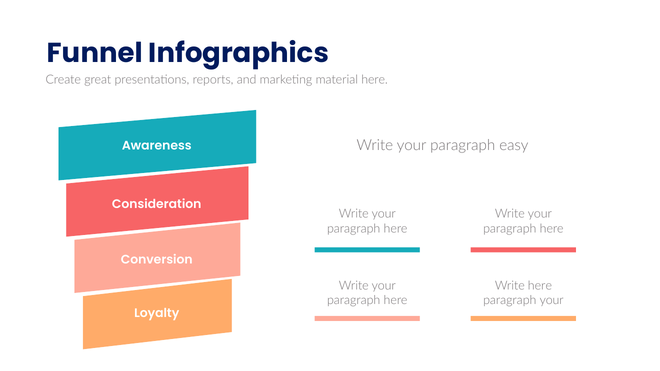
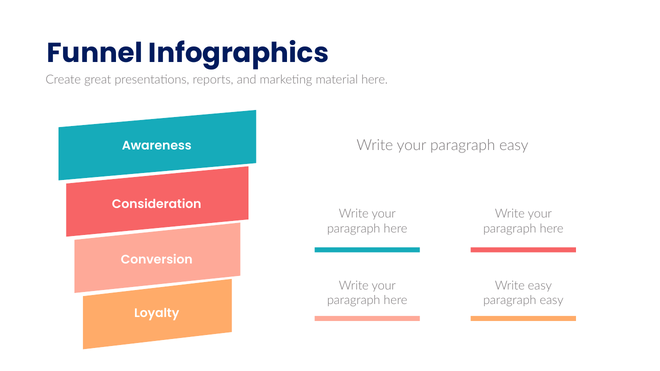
Write here: here -> easy
your at (552, 301): your -> easy
